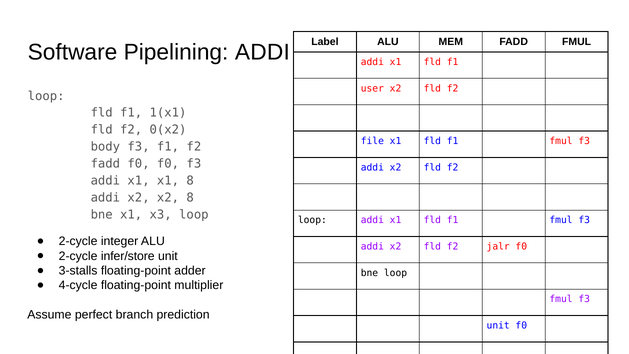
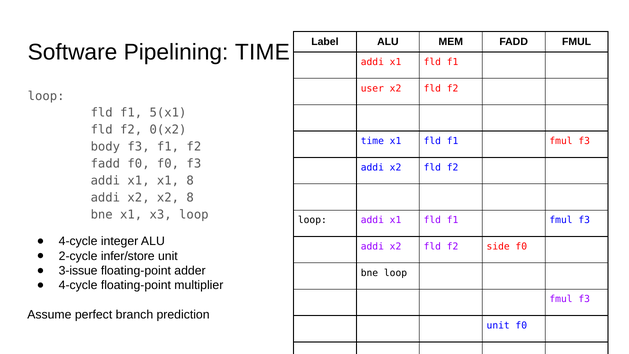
Pipelining ADDI: ADDI -> TIME
1(x1: 1(x1 -> 5(x1
file at (372, 141): file -> time
2-cycle at (78, 241): 2-cycle -> 4-cycle
jalr: jalr -> side
3-stalls: 3-stalls -> 3-issue
